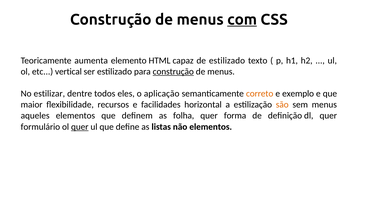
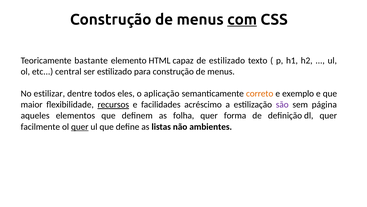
aumenta: aumenta -> bastante
vertical: vertical -> central
construção at (173, 71) underline: present -> none
recursos underline: none -> present
horizontal: horizontal -> acréscimo
são colour: orange -> purple
sem menus: menus -> página
formulário: formulário -> facilmente
não elementos: elementos -> ambientes
